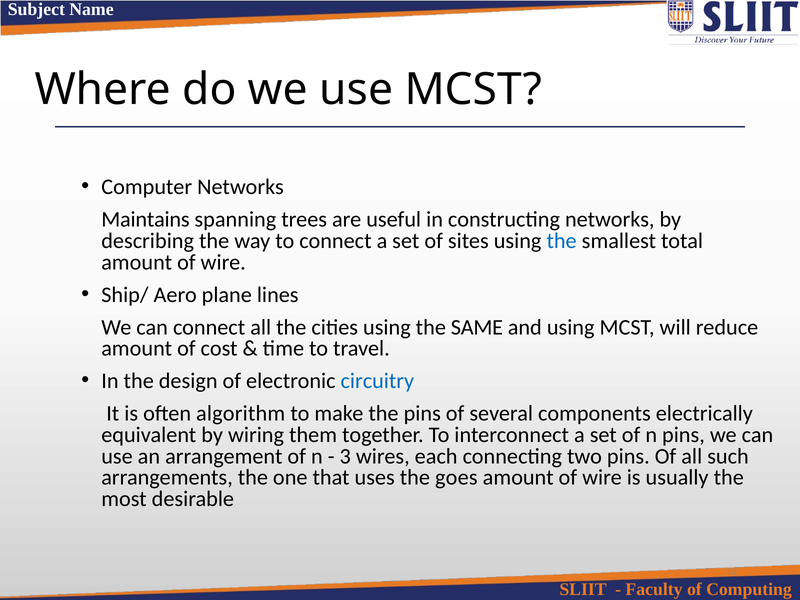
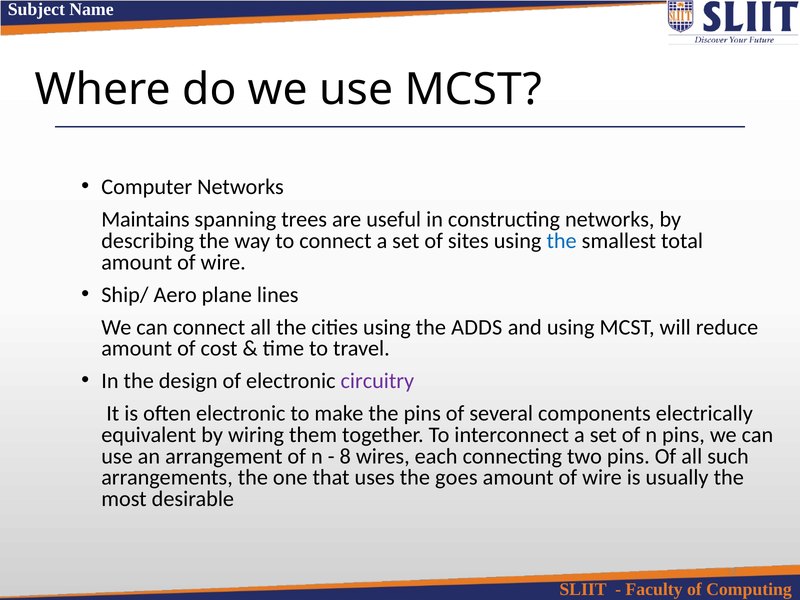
SAME: SAME -> ADDS
circuitry colour: blue -> purple
often algorithm: algorithm -> electronic
3: 3 -> 8
